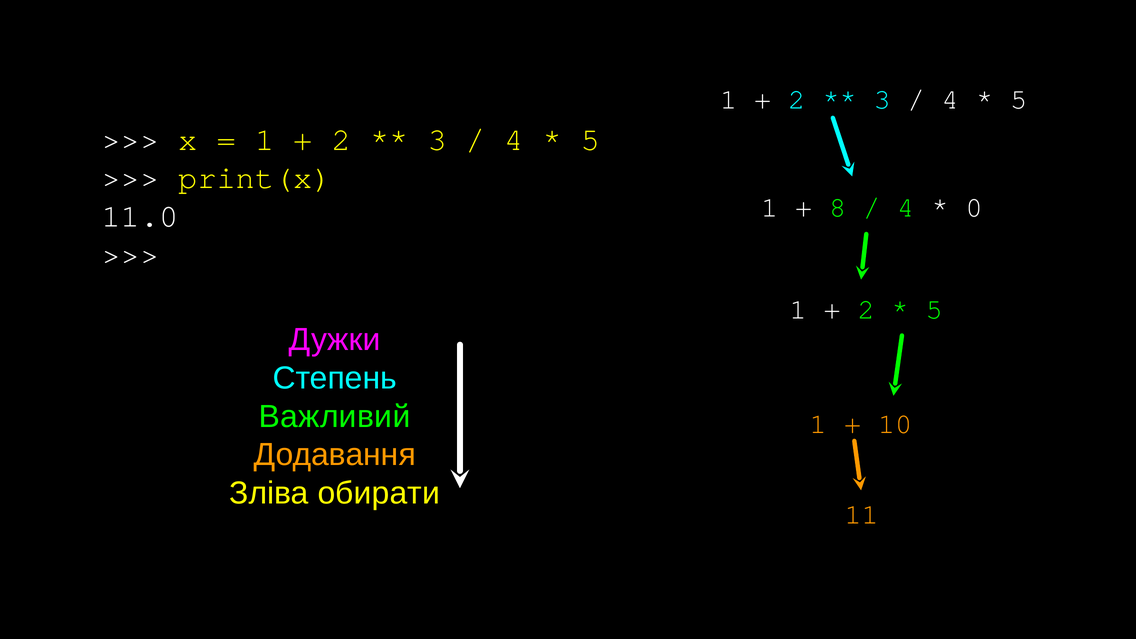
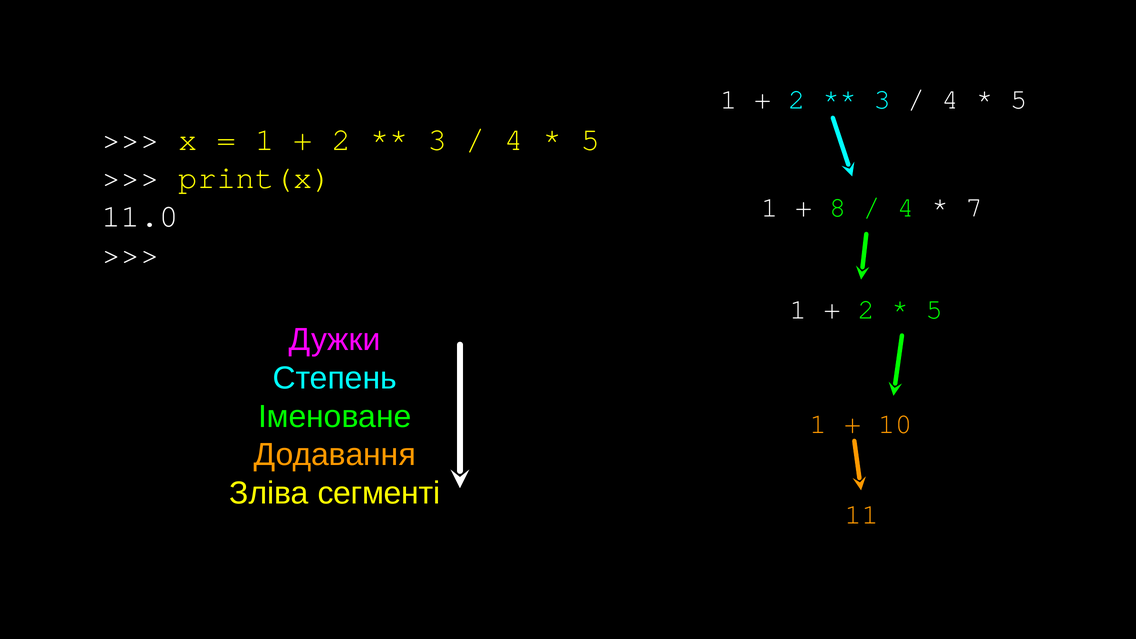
0: 0 -> 7
Важливий: Важливий -> Іменоване
обирати: обирати -> сегменті
